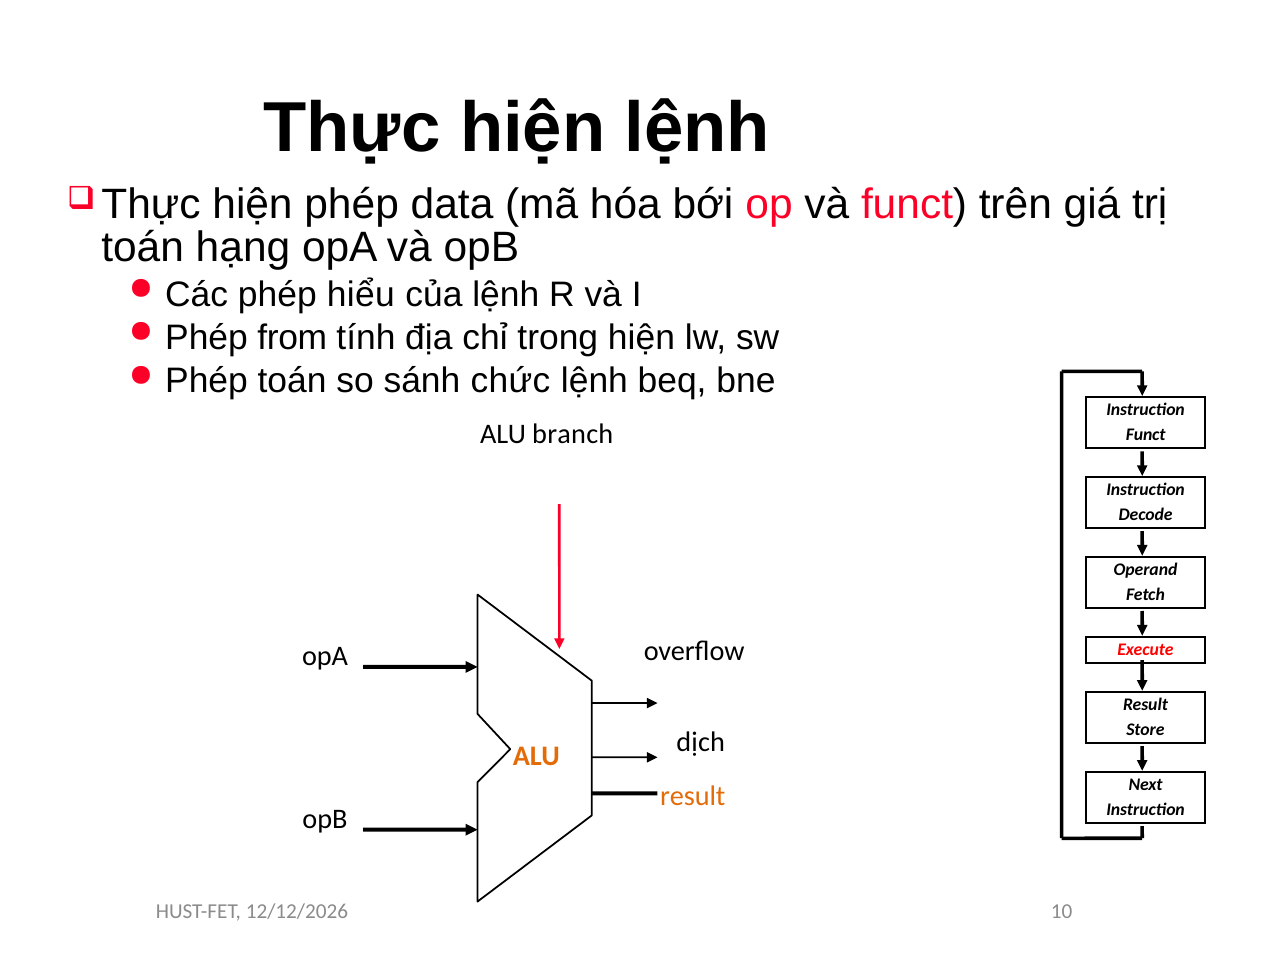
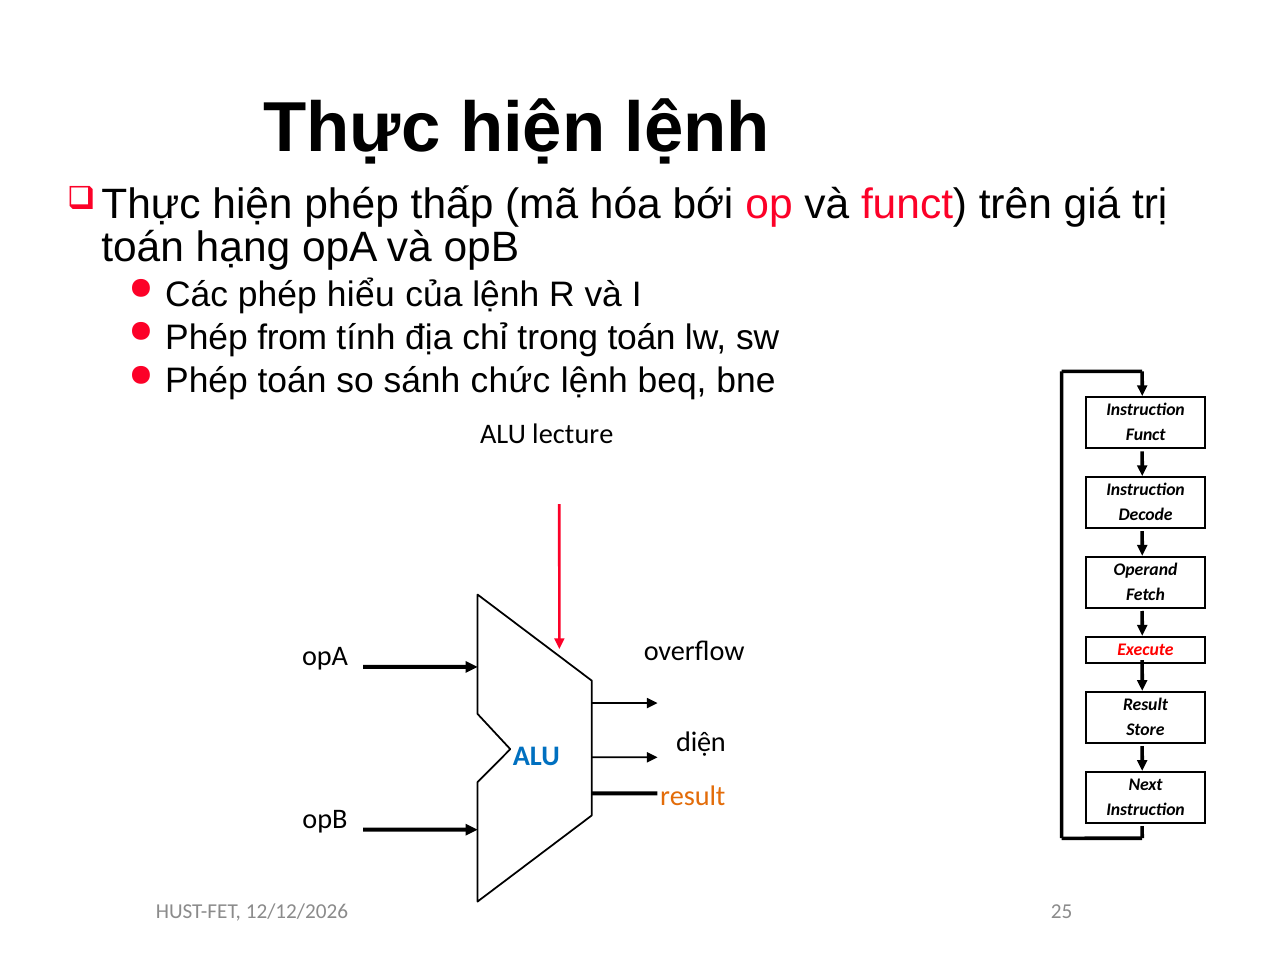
data: data -> thấp
trong hiện: hiện -> toán
branch: branch -> lecture
dịch: dịch -> diện
ALU at (536, 757) colour: orange -> blue
10: 10 -> 25
